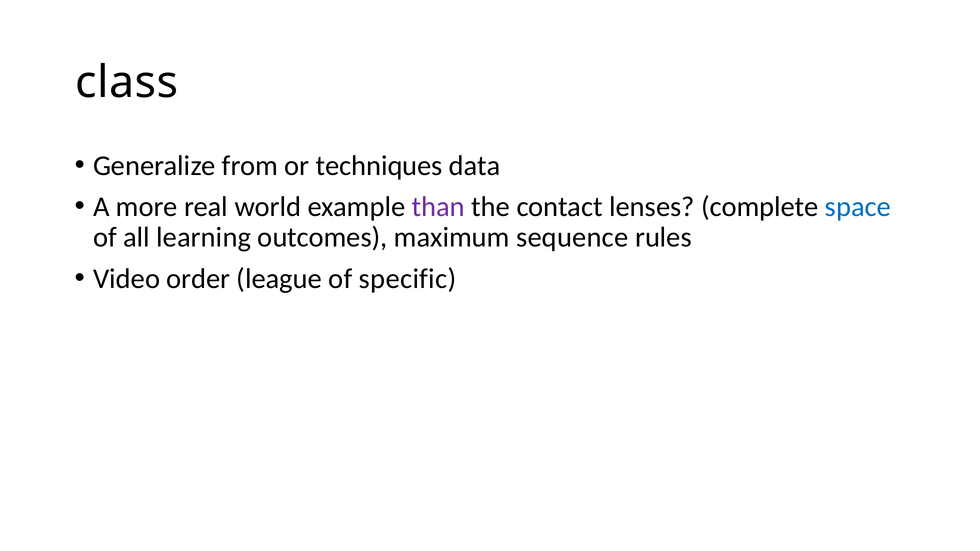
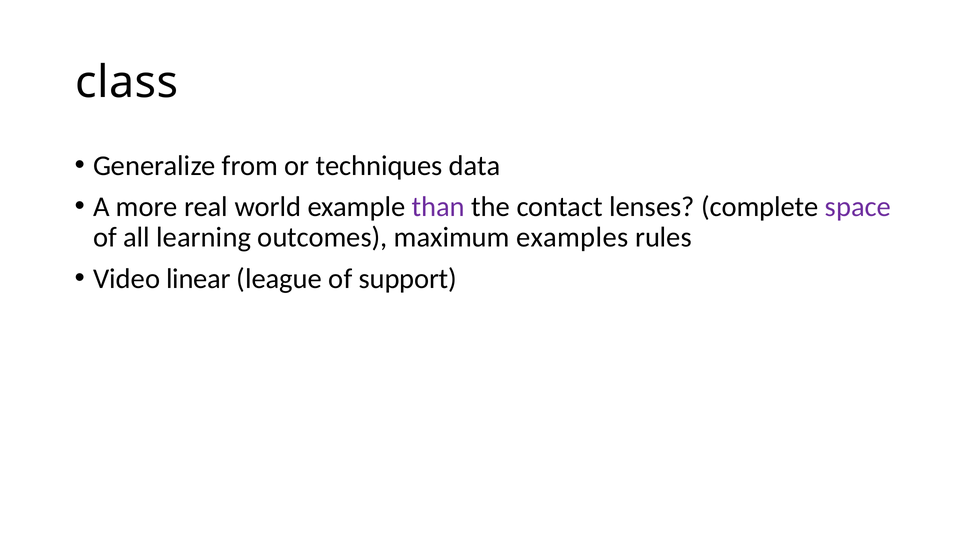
space colour: blue -> purple
sequence: sequence -> examples
order: order -> linear
specific: specific -> support
